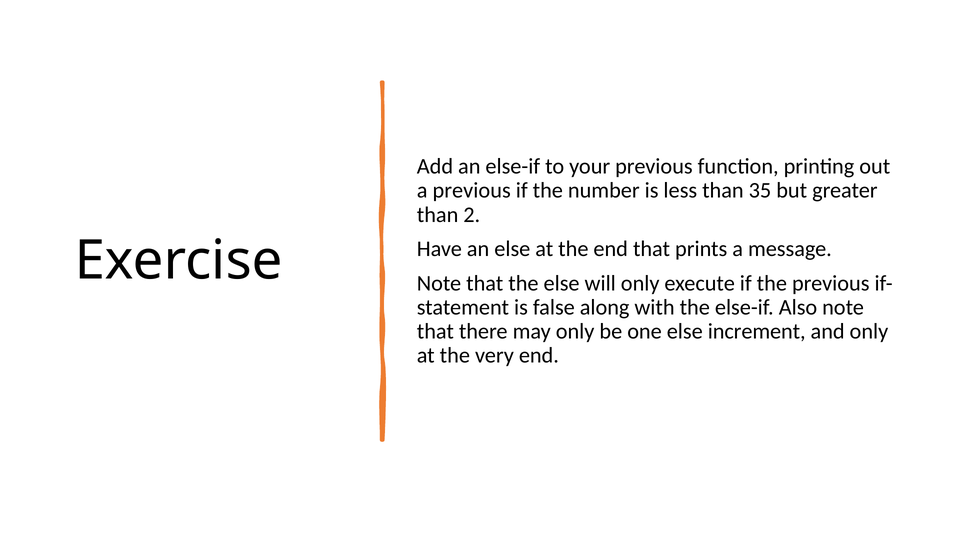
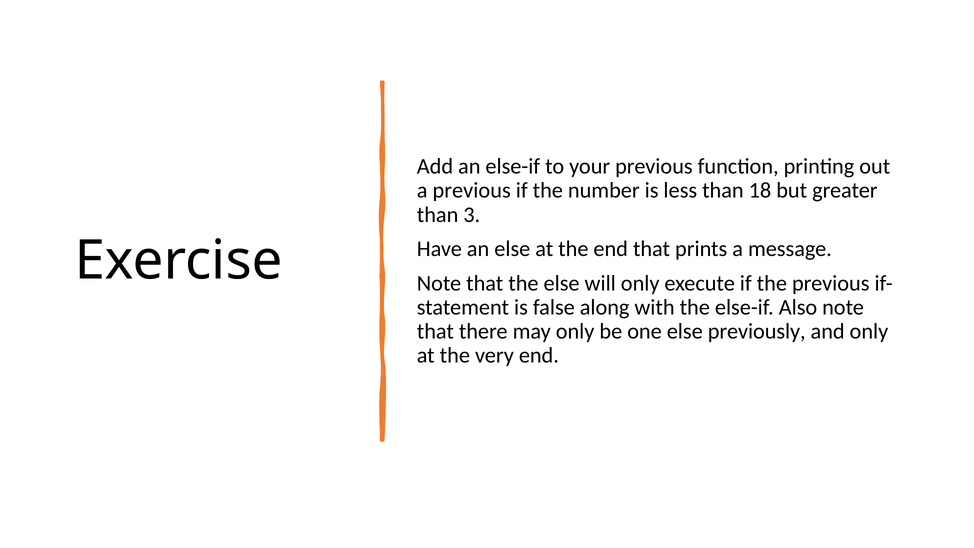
35: 35 -> 18
2: 2 -> 3
increment: increment -> previously
